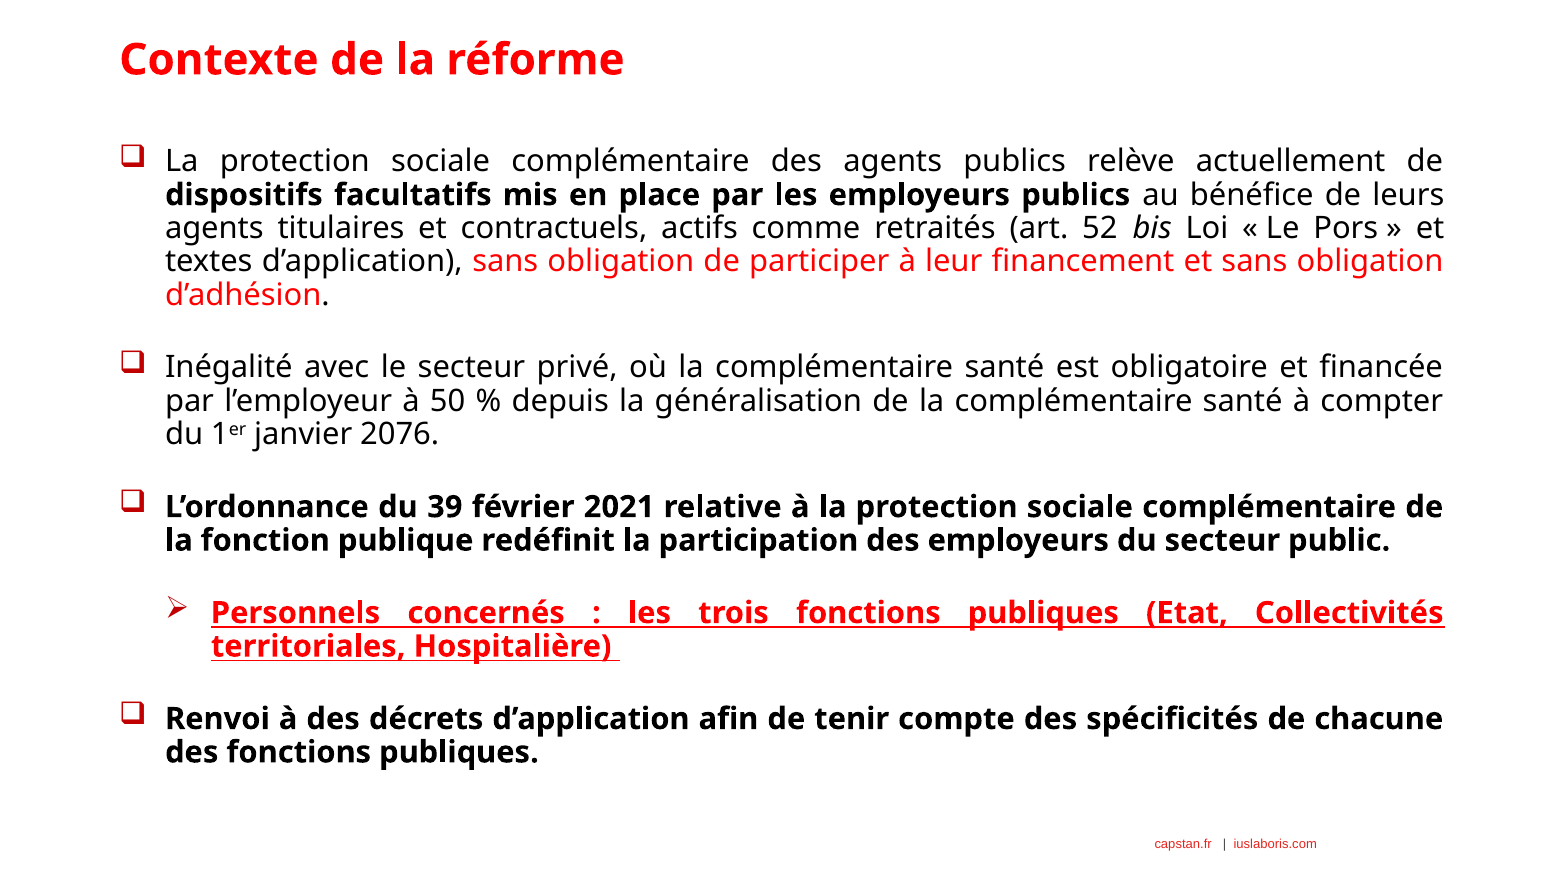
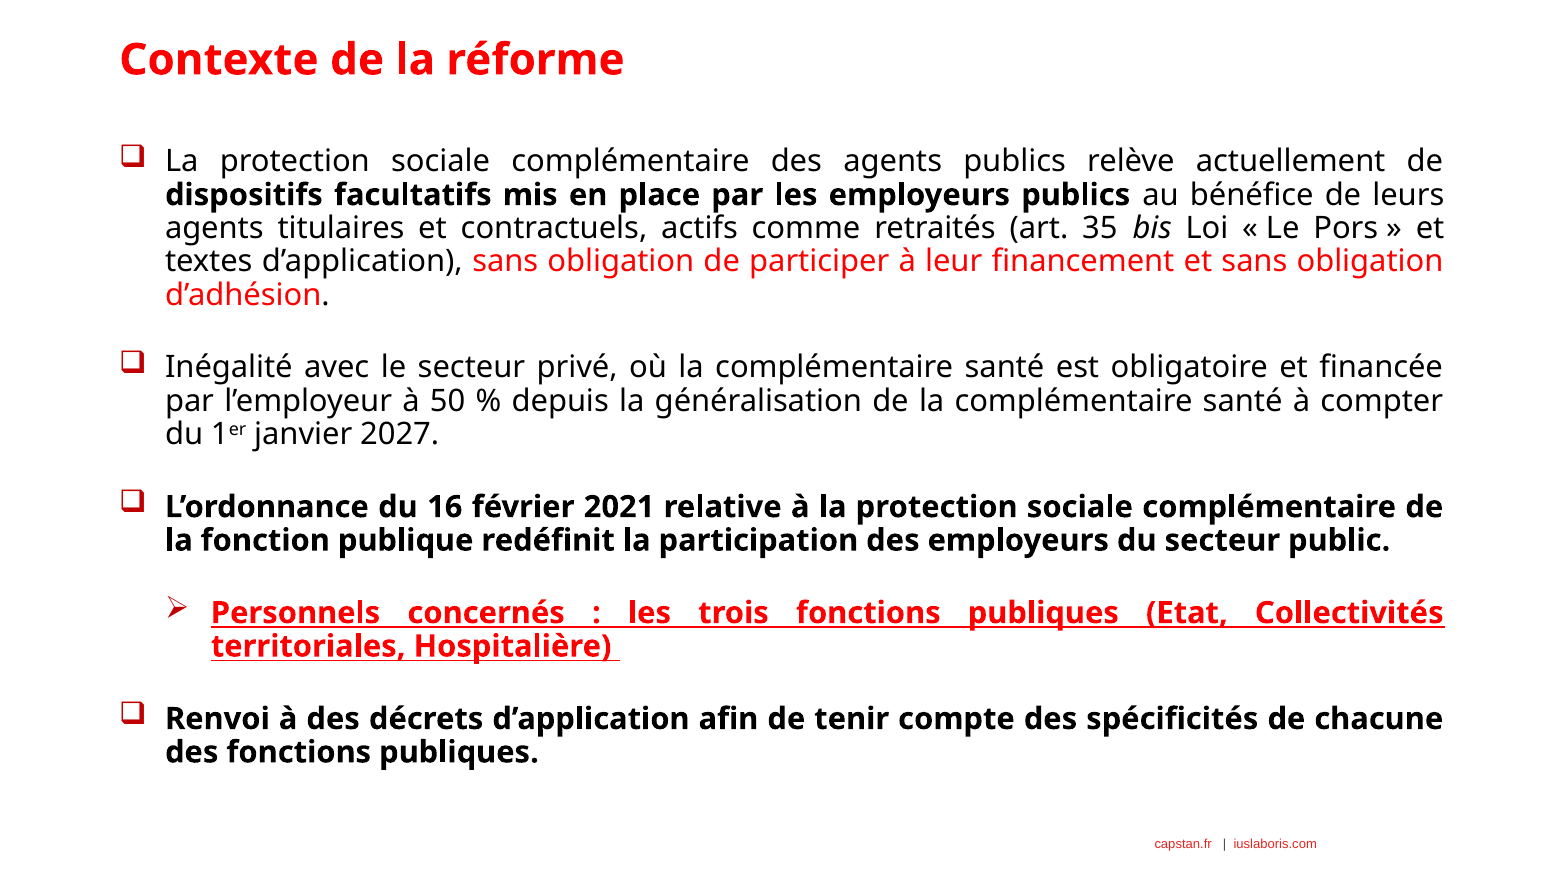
52: 52 -> 35
2076: 2076 -> 2027
39: 39 -> 16
